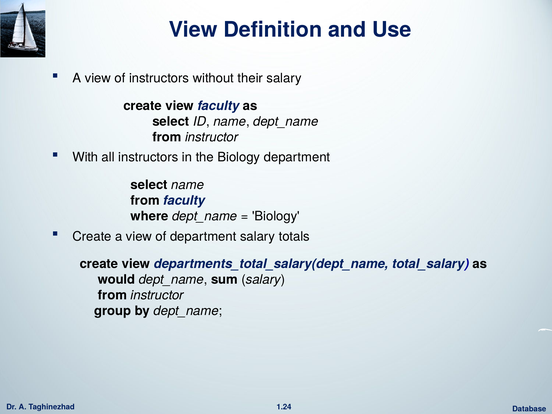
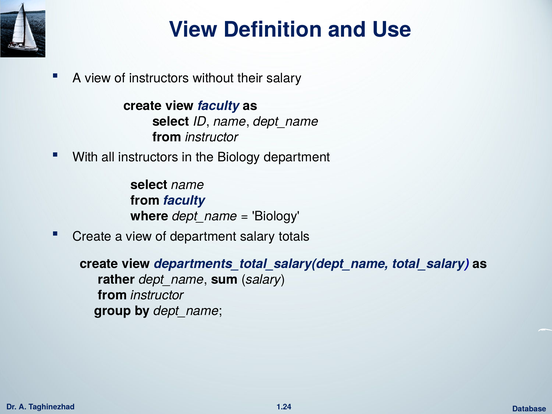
would: would -> rather
